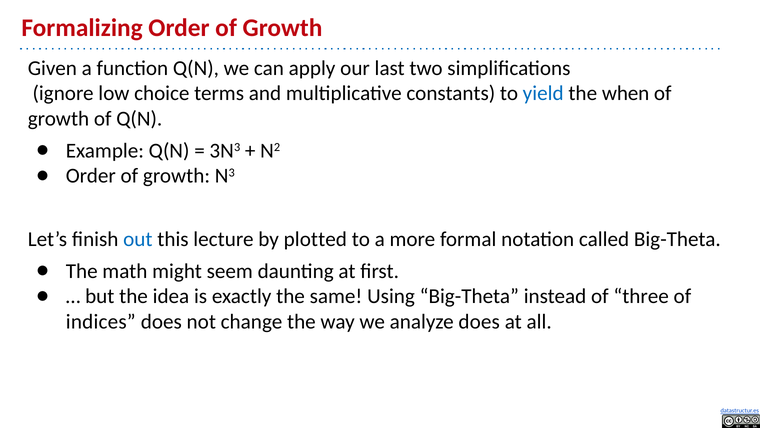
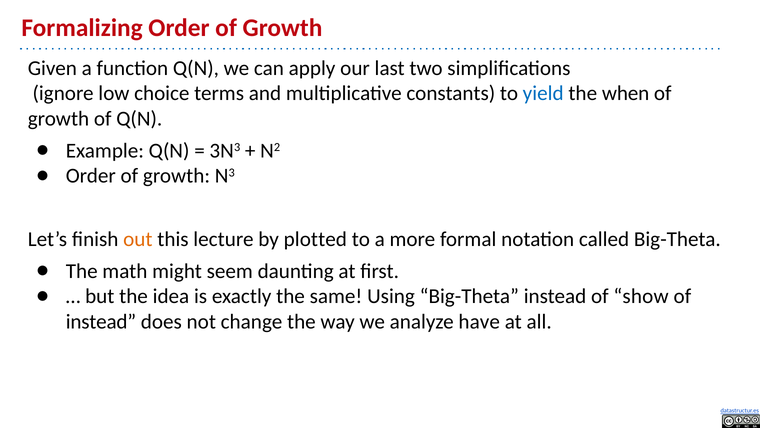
out colour: blue -> orange
three: three -> show
indices at (101, 321): indices -> instead
analyze does: does -> have
